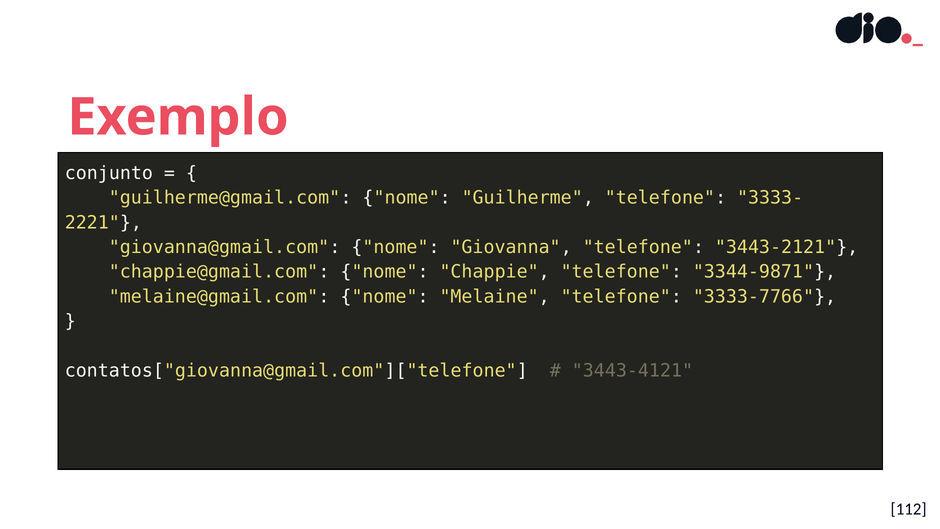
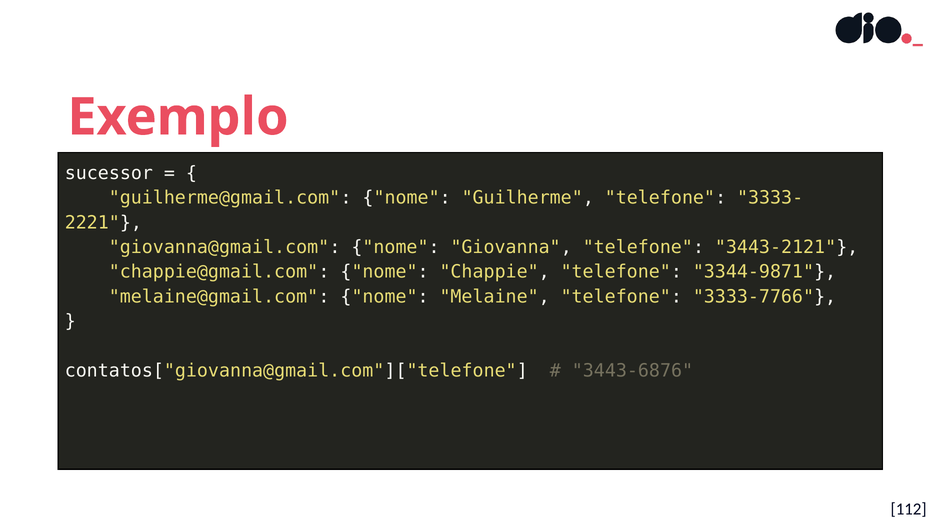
conjunto: conjunto -> sucessor
3443-4121: 3443-4121 -> 3443-6876
